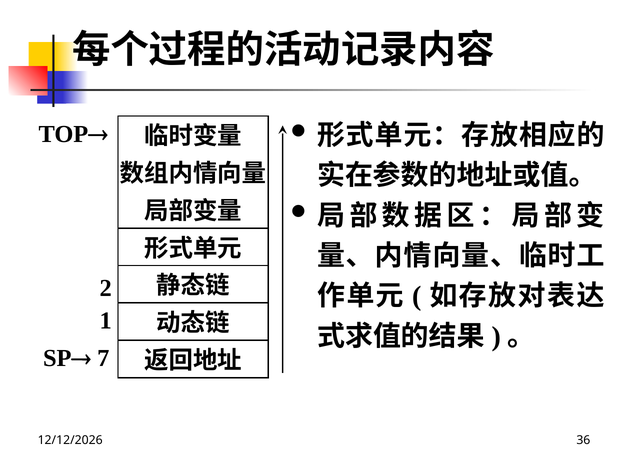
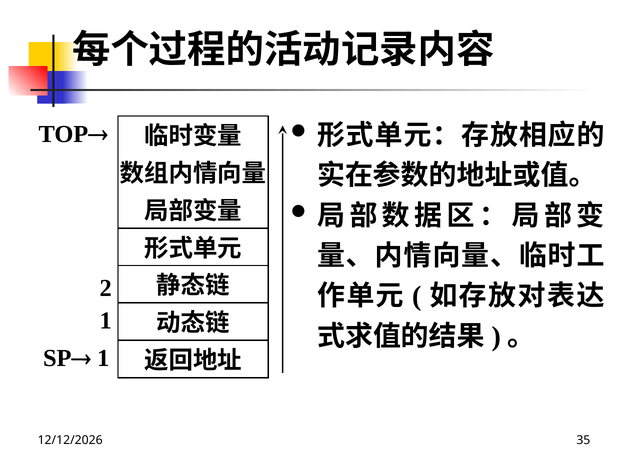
7 at (103, 358): 7 -> 1
36: 36 -> 35
